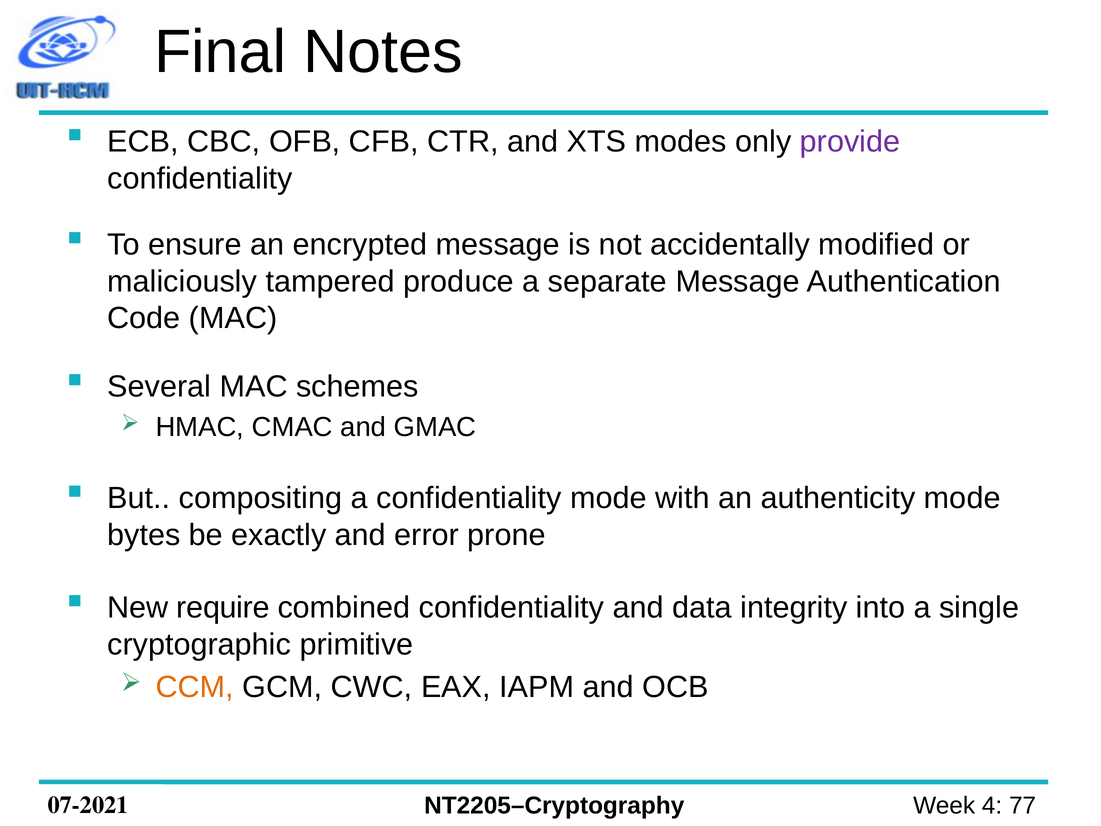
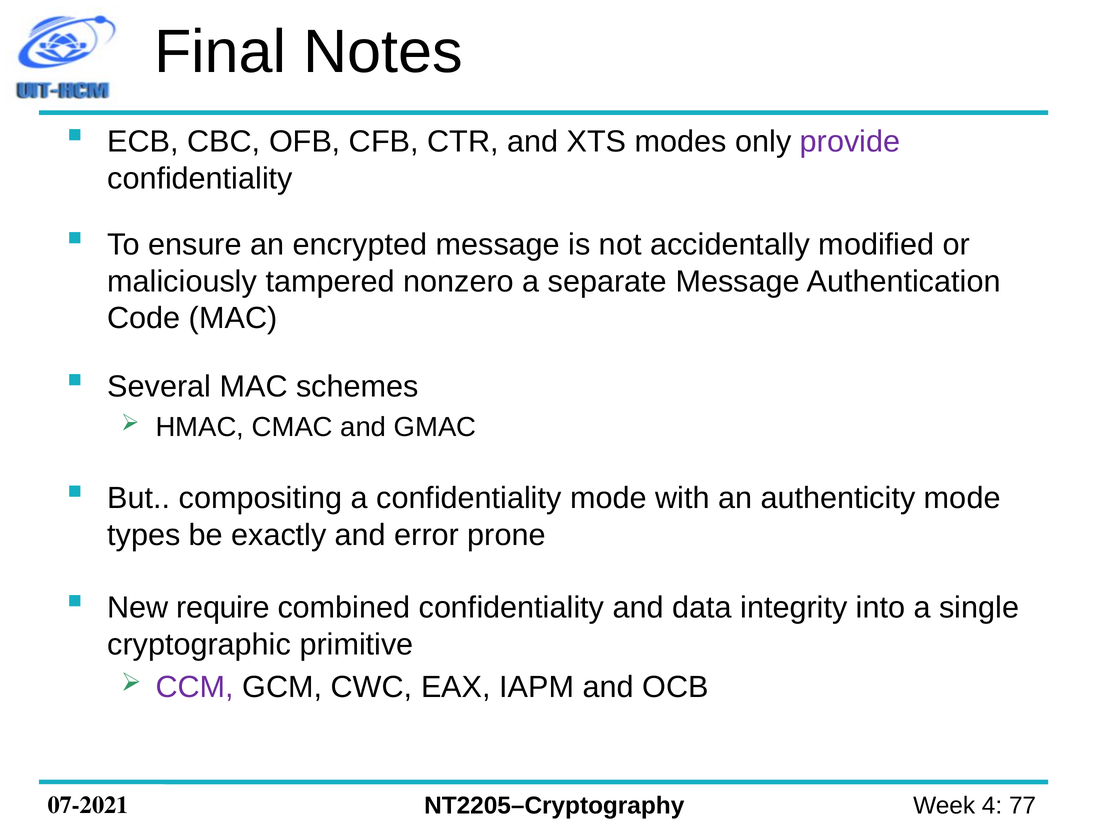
produce: produce -> nonzero
bytes: bytes -> types
CCM colour: orange -> purple
